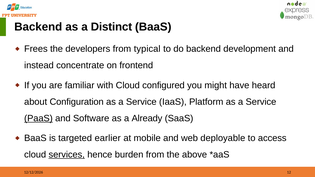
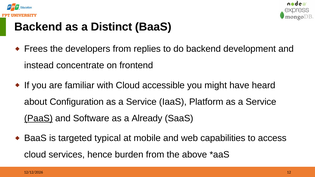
typical: typical -> replies
configured: configured -> accessible
earlier: earlier -> typical
deployable: deployable -> capabilities
services underline: present -> none
